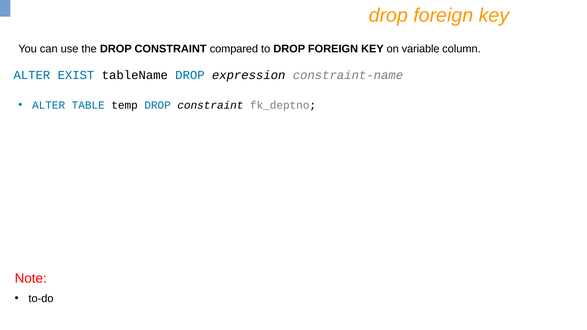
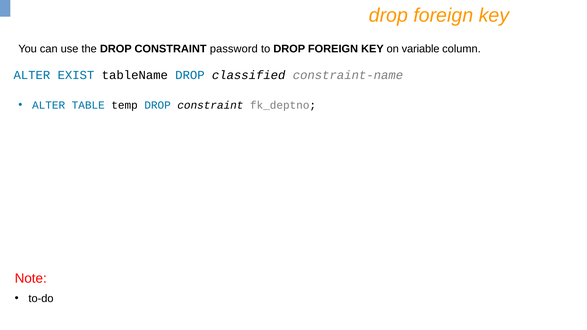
compared: compared -> password
expression: expression -> classified
